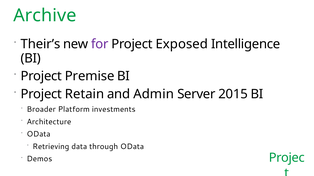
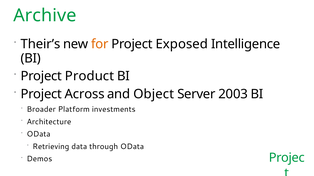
for colour: purple -> orange
Premise: Premise -> Product
Retain: Retain -> Across
Admin: Admin -> Object
2015: 2015 -> 2003
